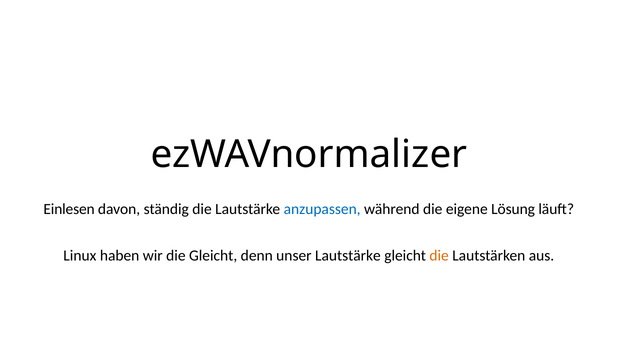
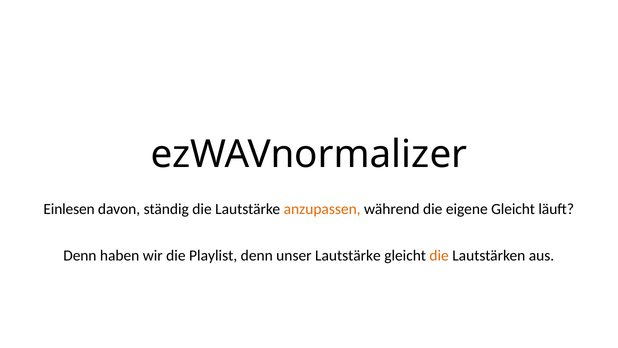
anzupassen colour: blue -> orange
eigene Lösung: Lösung -> Gleicht
Linux at (80, 255): Linux -> Denn
die Gleicht: Gleicht -> Playlist
